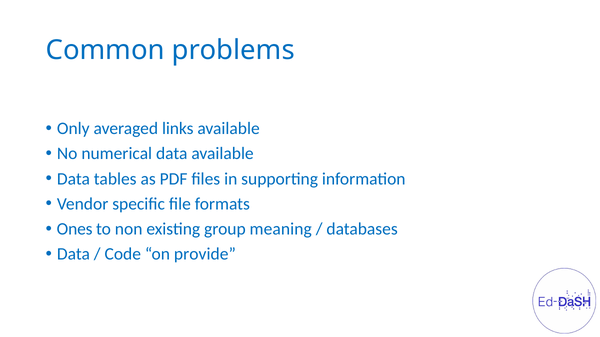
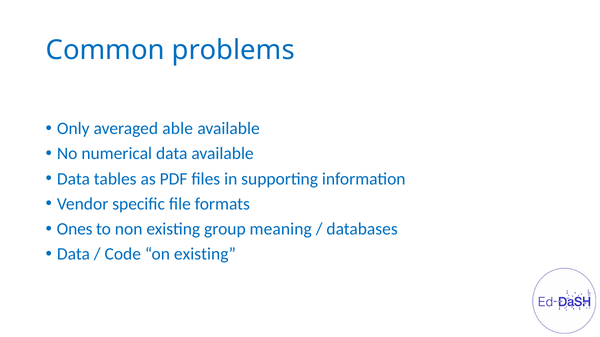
links: links -> able
on provide: provide -> existing
